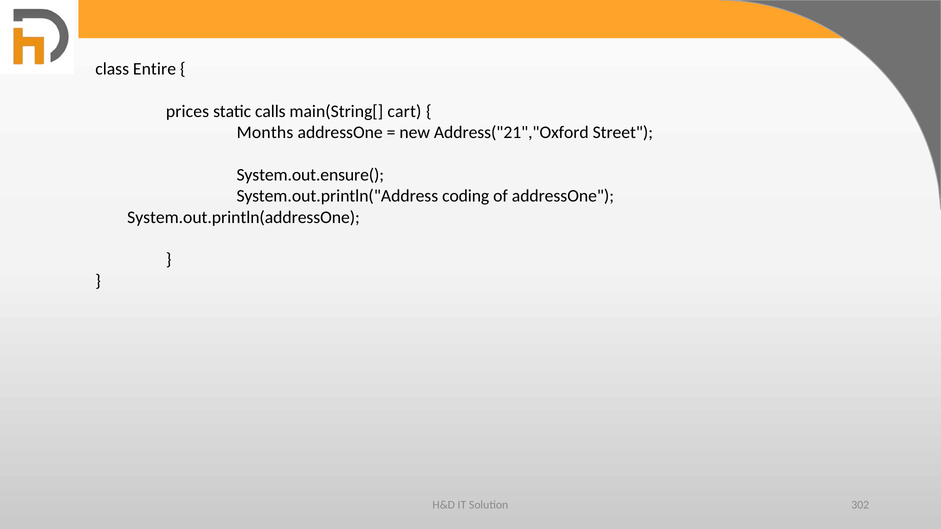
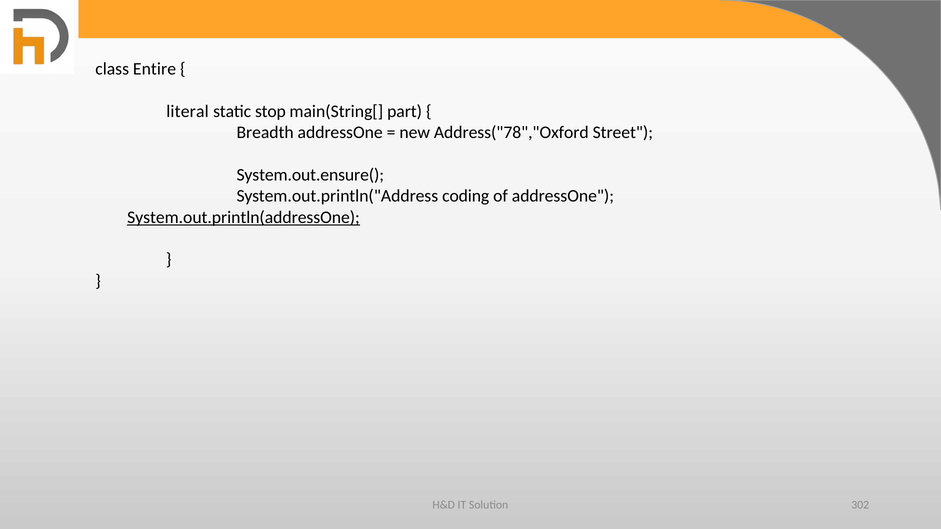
prices: prices -> literal
calls: calls -> stop
cart: cart -> part
Months: Months -> Breadth
Address("21","Oxford: Address("21","Oxford -> Address("78","Oxford
System.out.println(addressOne underline: none -> present
